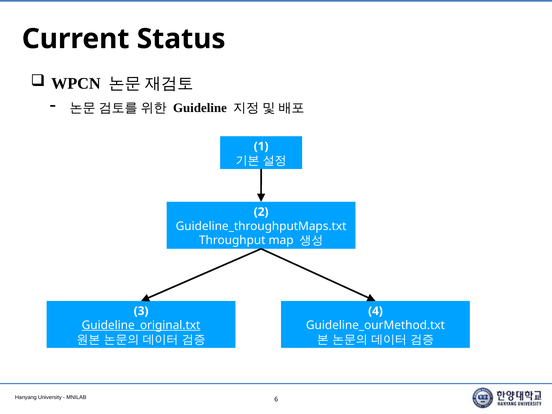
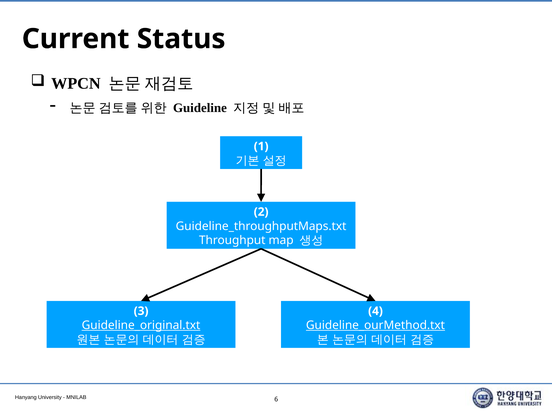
Guideline_ourMethod.txt underline: none -> present
